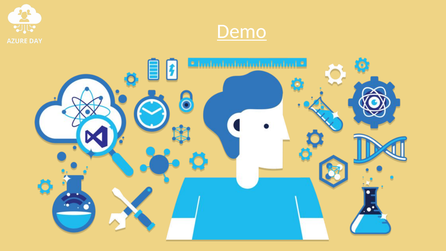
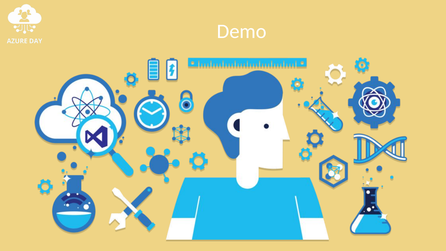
Demo underline: present -> none
